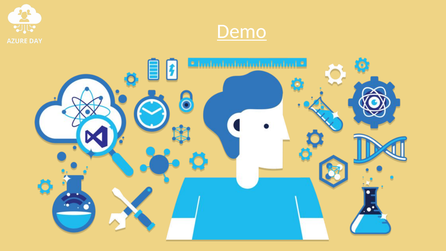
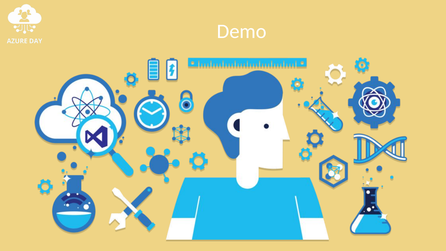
Demo underline: present -> none
